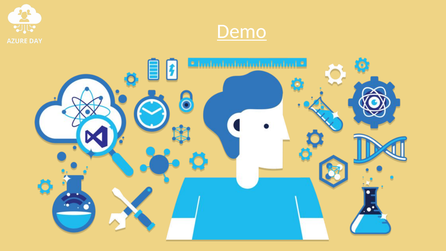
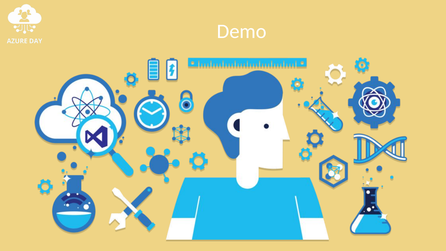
Demo underline: present -> none
